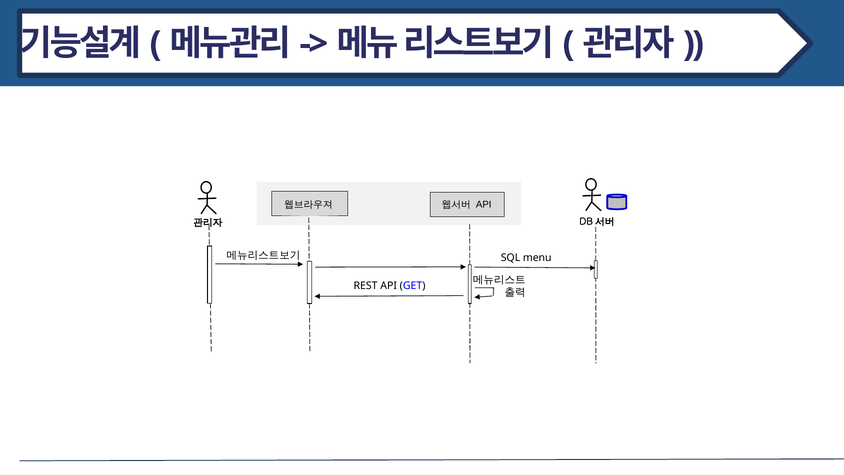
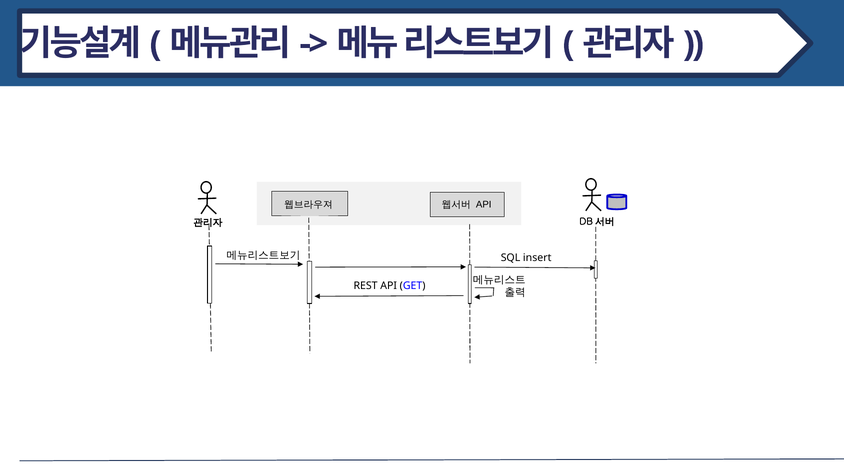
menu: menu -> insert
